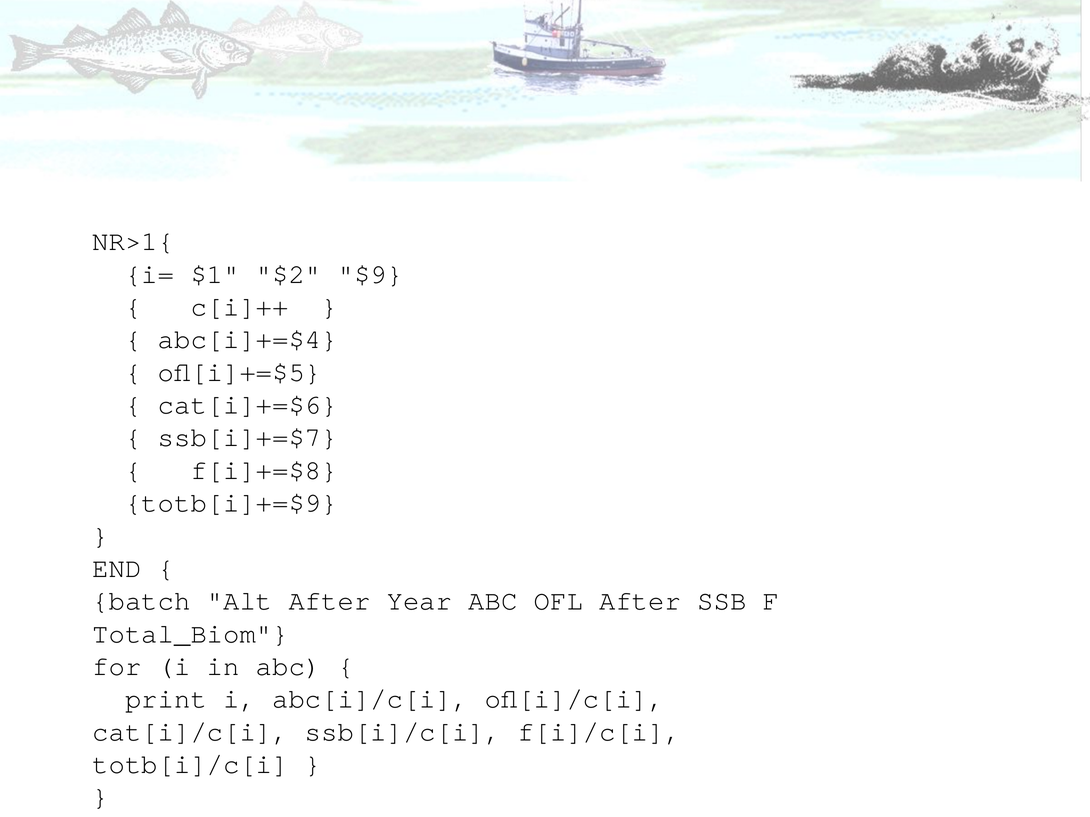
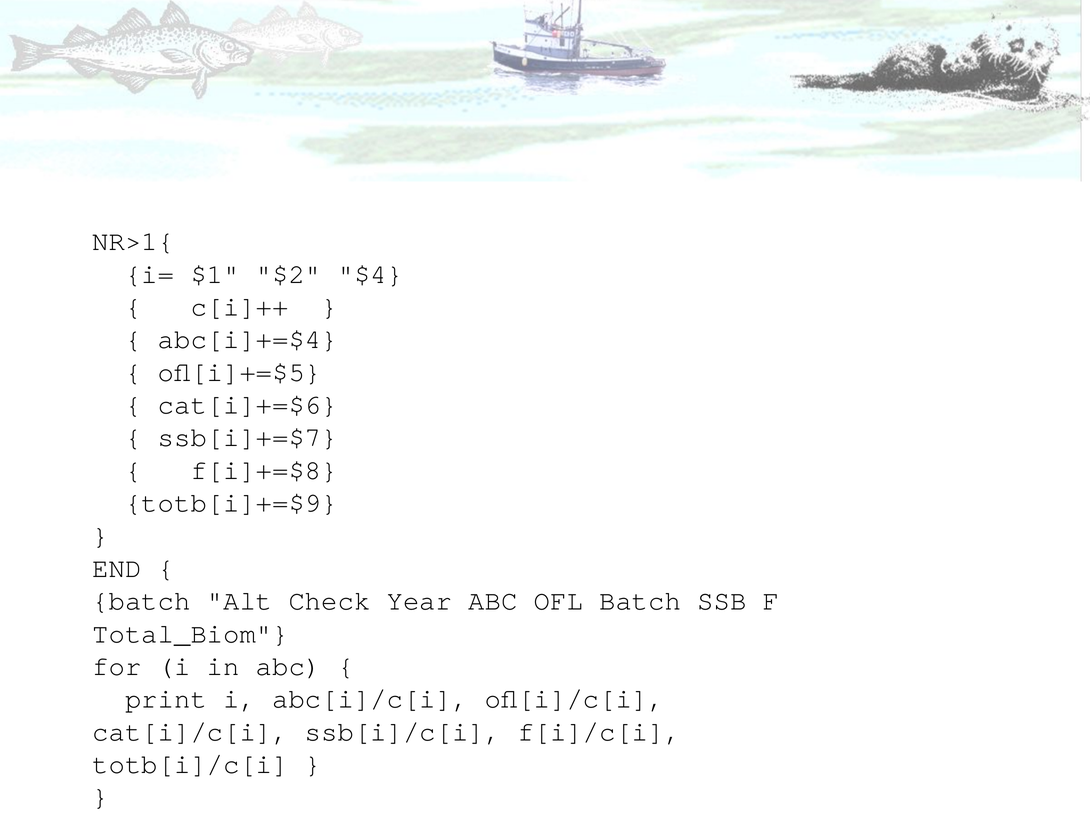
$9: $9 -> $4
Alt After: After -> Check
OFL After: After -> Batch
